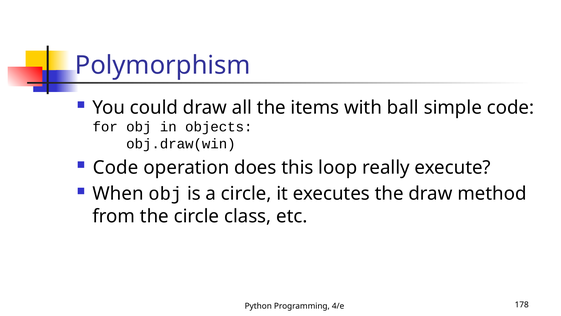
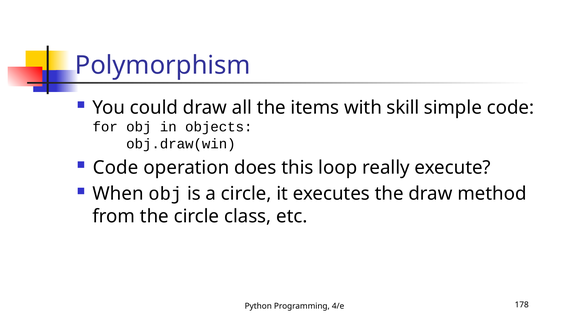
ball: ball -> skill
